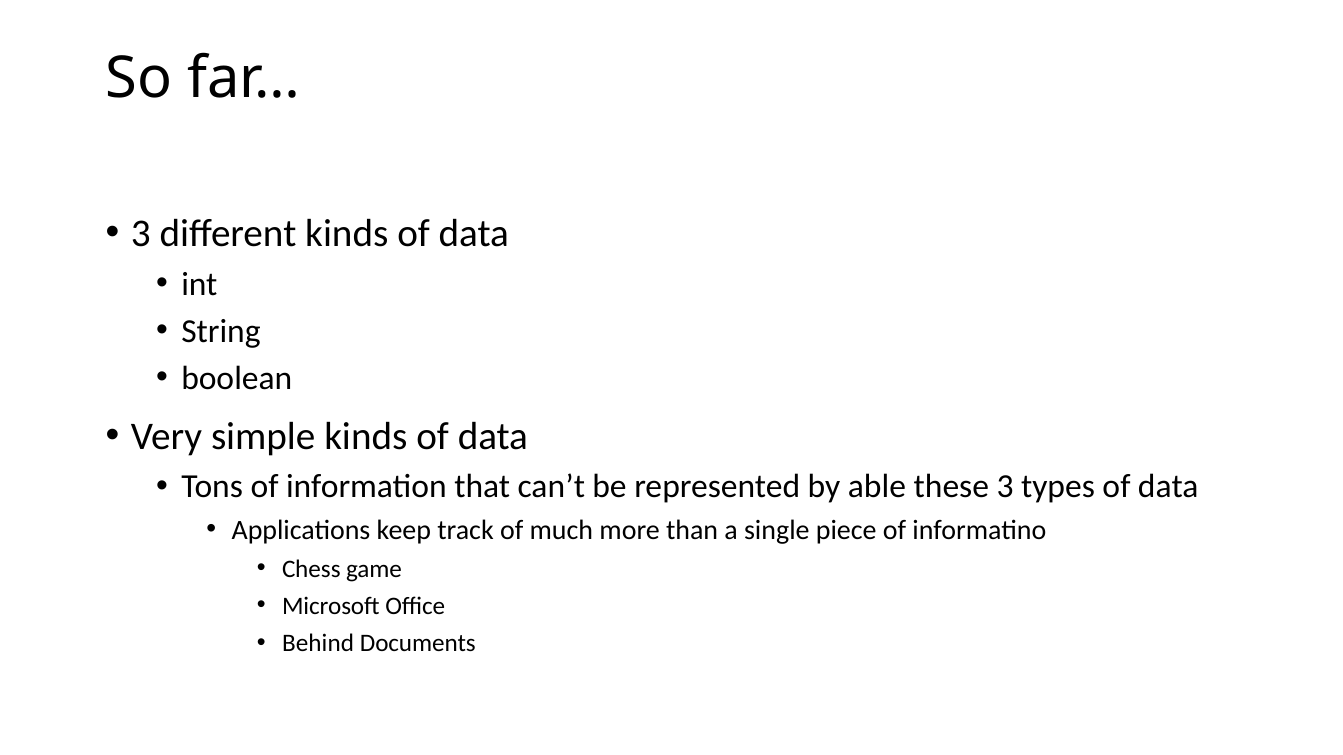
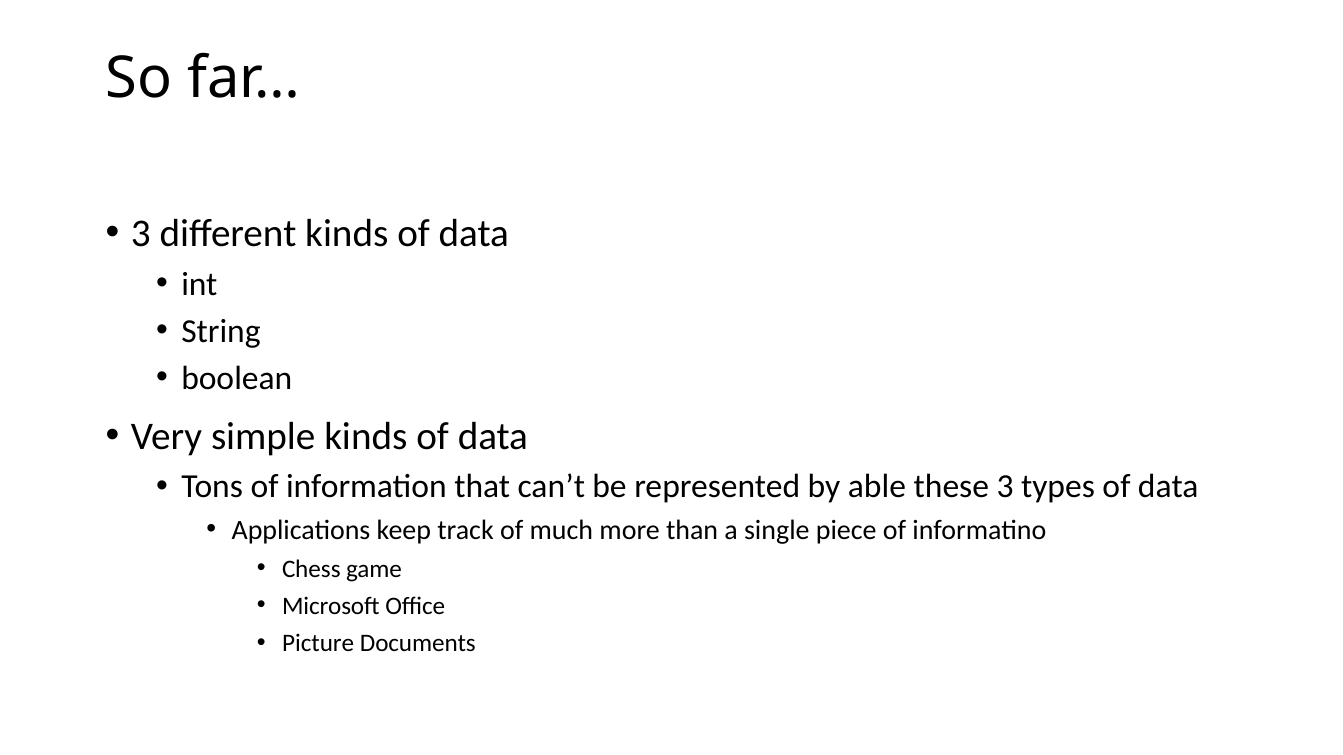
Behind: Behind -> Picture
